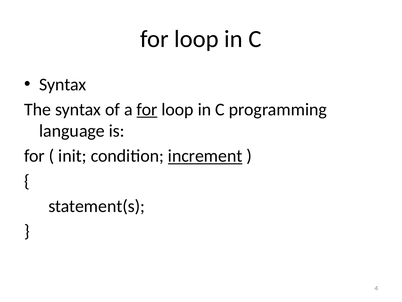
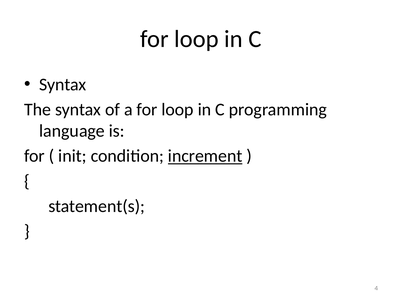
for at (147, 109) underline: present -> none
